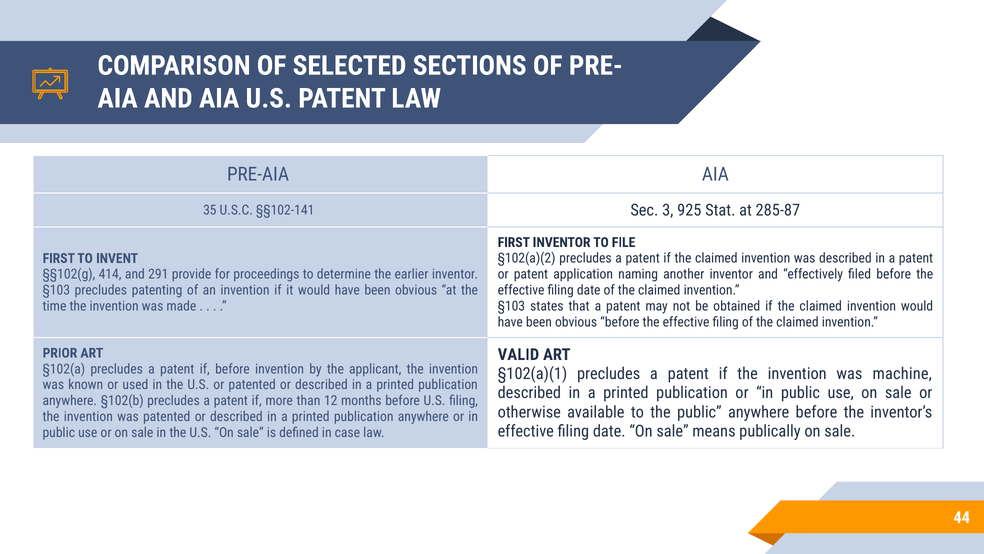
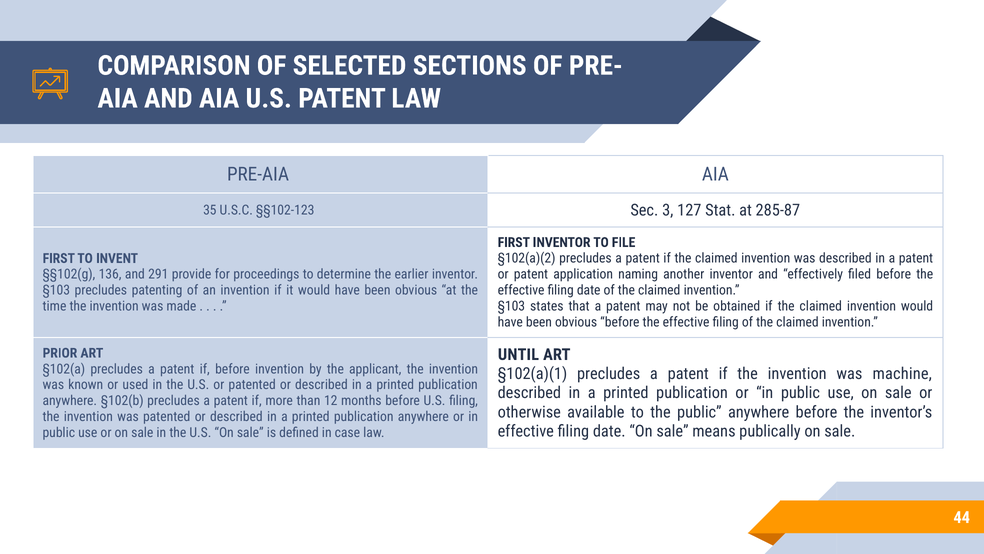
§§102-141: §§102-141 -> §§102-123
925: 925 -> 127
414: 414 -> 136
VALID: VALID -> UNTIL
